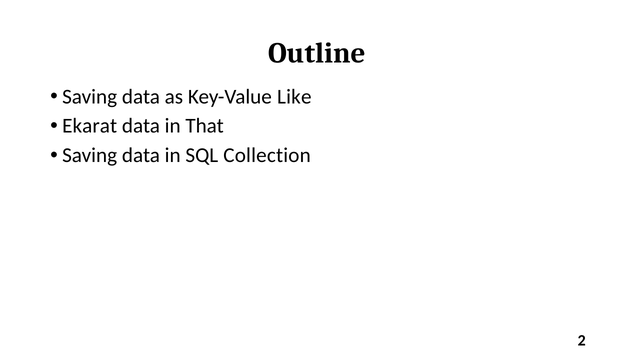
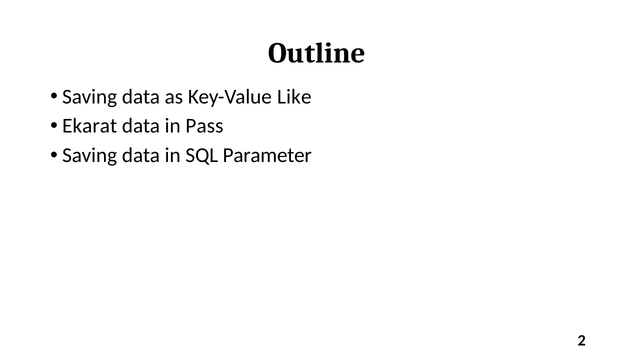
That: That -> Pass
Collection: Collection -> Parameter
